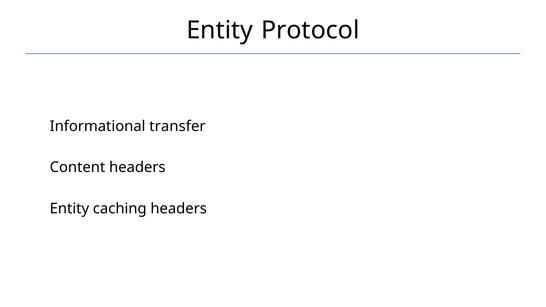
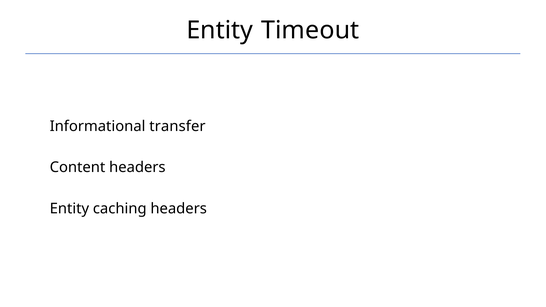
Protocol: Protocol -> Timeout
